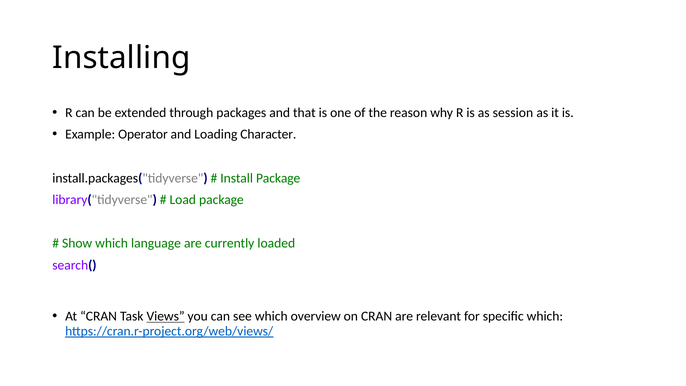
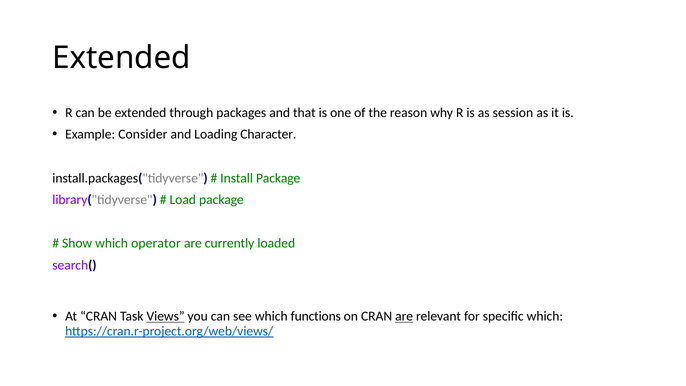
Installing at (121, 58): Installing -> Extended
Operator: Operator -> Consider
language: language -> operator
overview: overview -> functions
are at (404, 316) underline: none -> present
